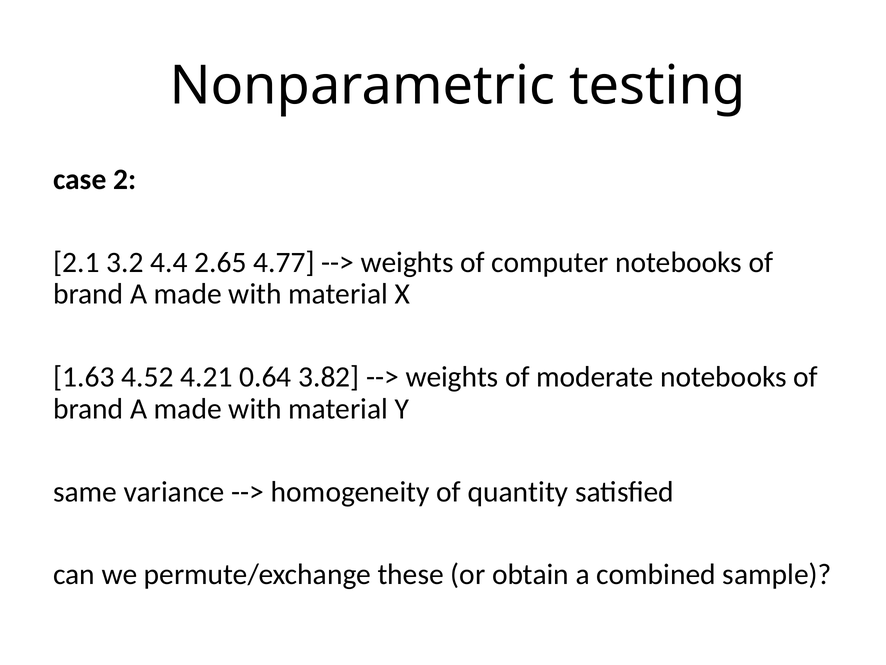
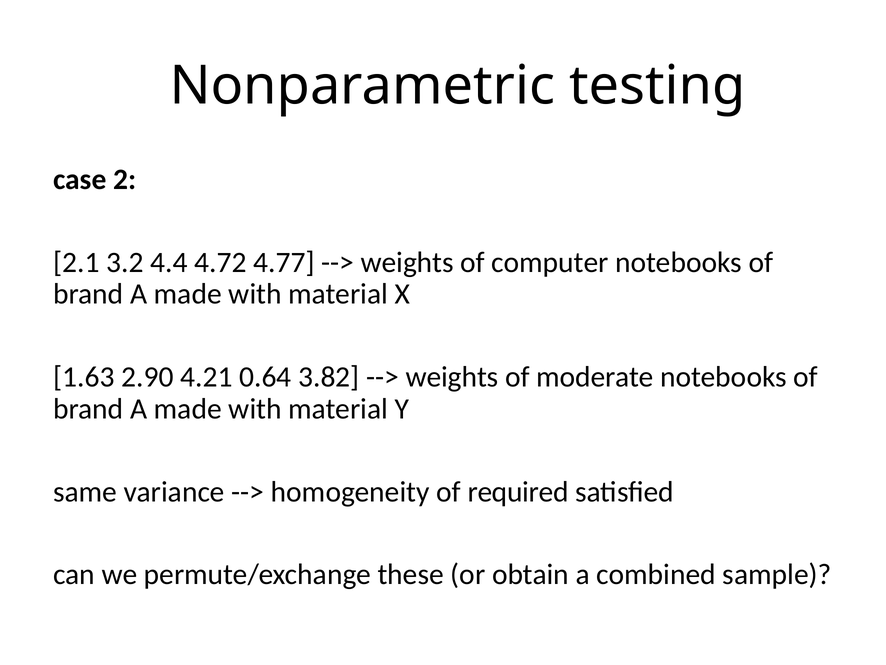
2.65: 2.65 -> 4.72
4.52: 4.52 -> 2.90
quantity: quantity -> required
